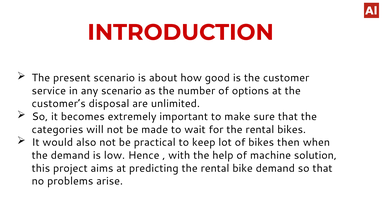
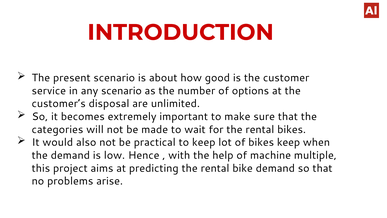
bikes then: then -> keep
solution: solution -> multiple
